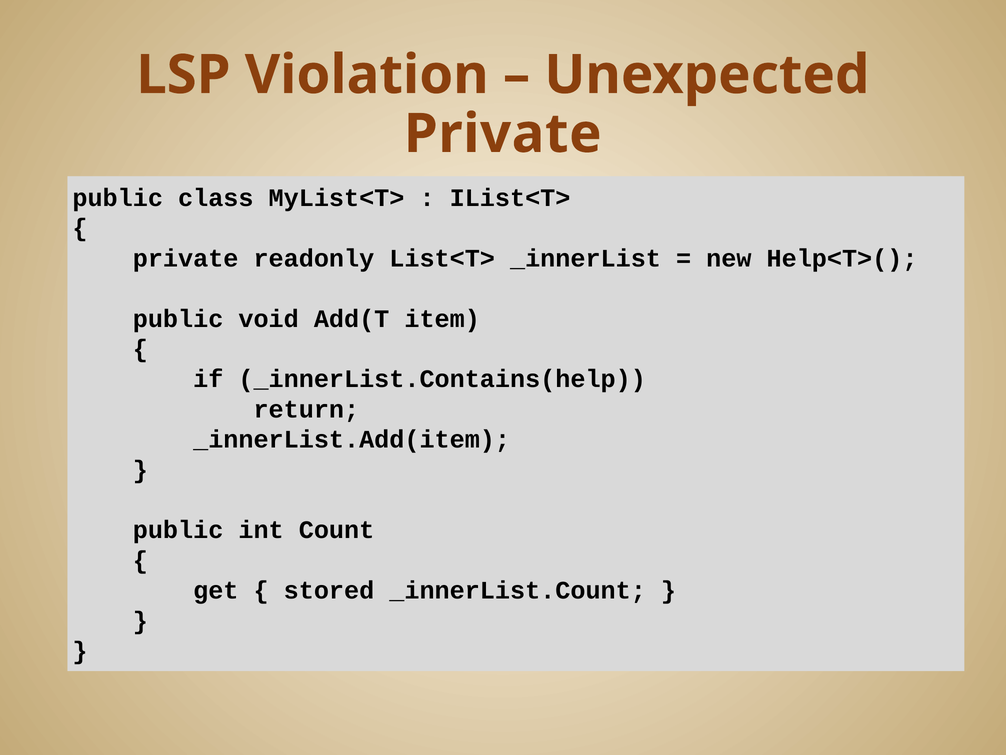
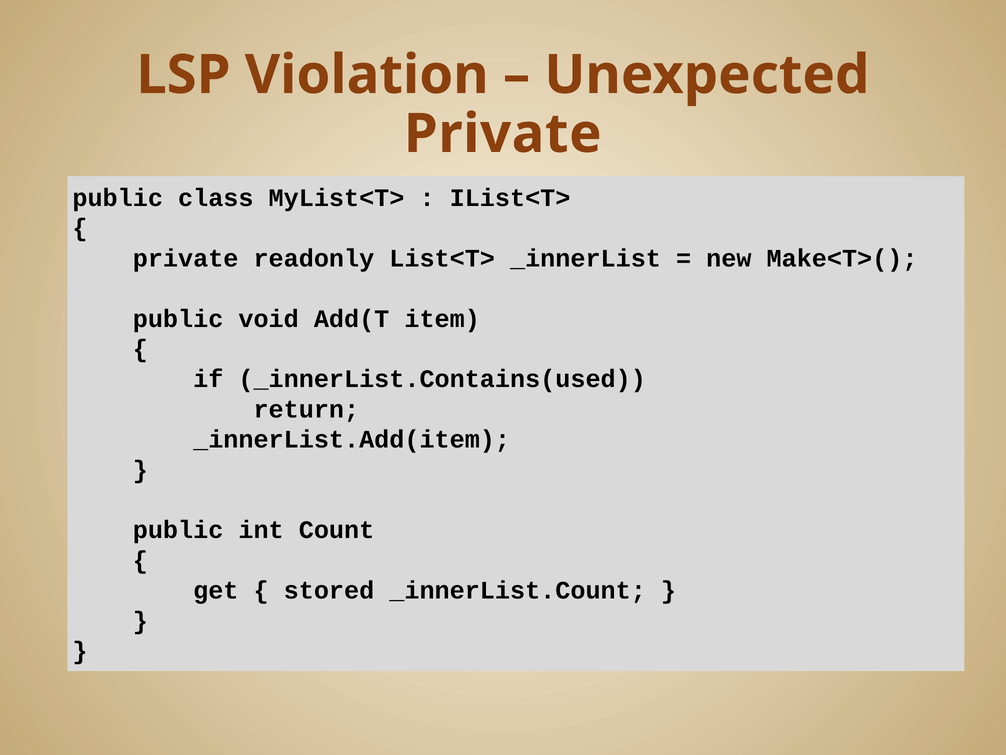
Help<T>(: Help<T>( -> Make<T>(
_innerList.Contains(help: _innerList.Contains(help -> _innerList.Contains(used
